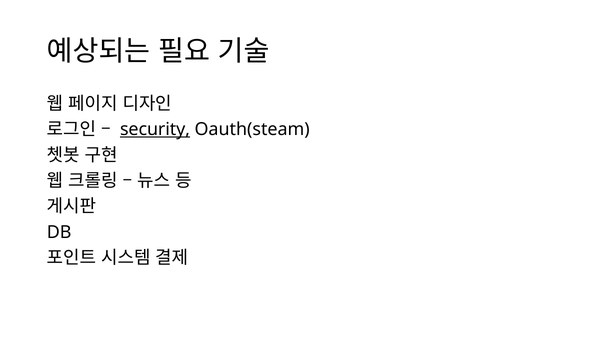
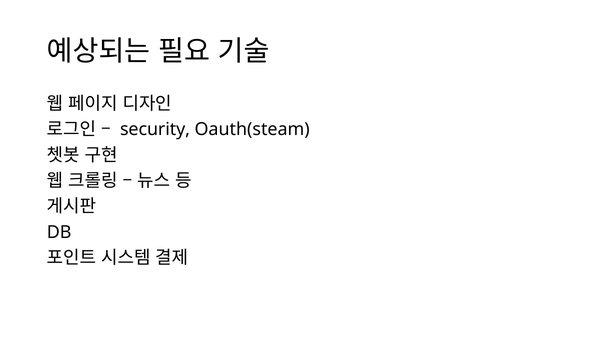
security underline: present -> none
